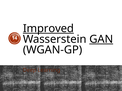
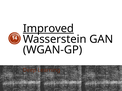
GAN underline: present -> none
